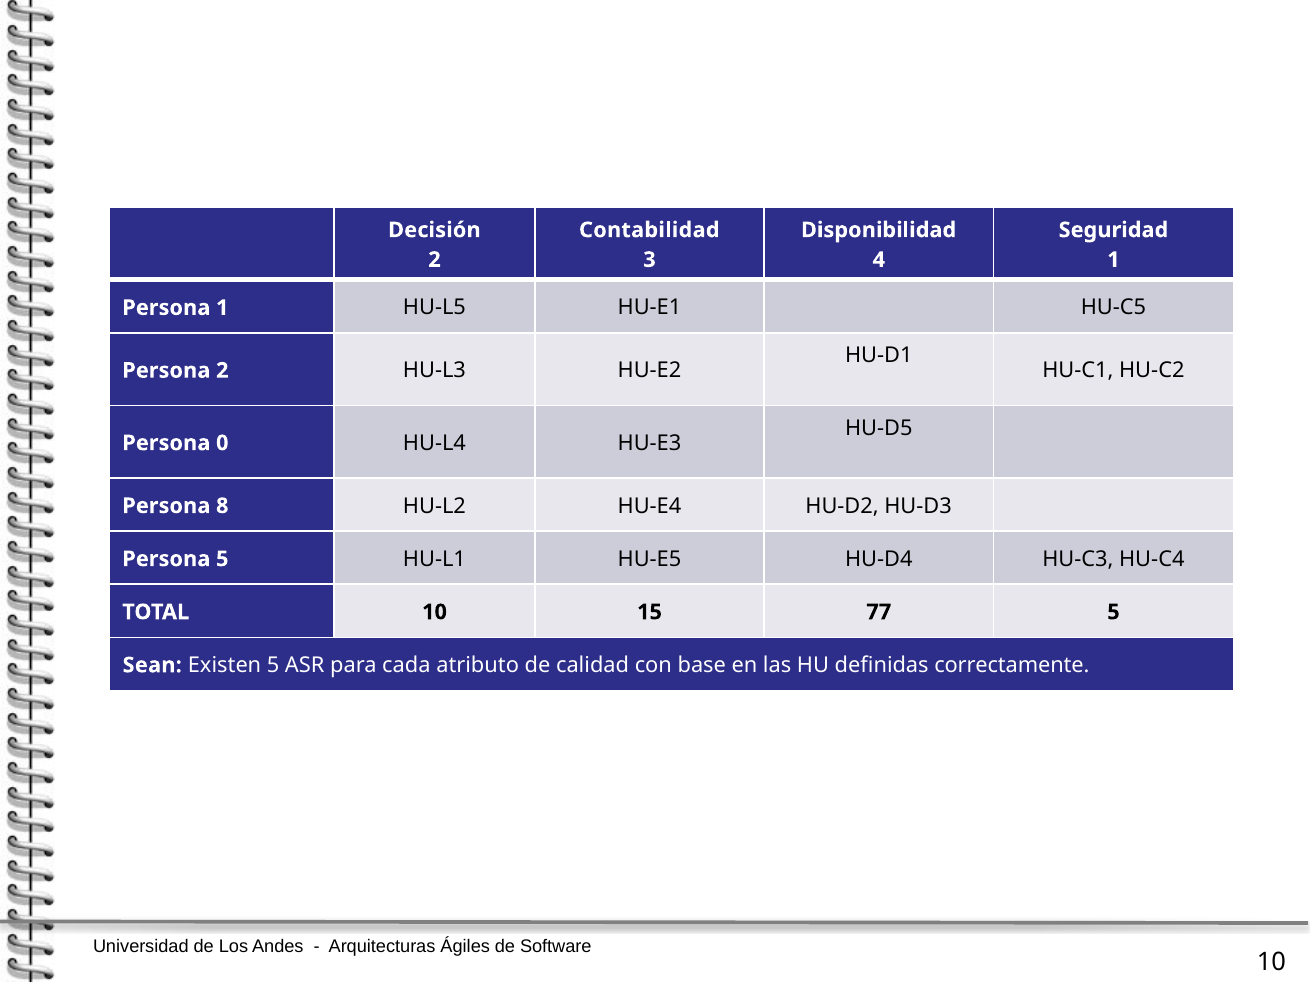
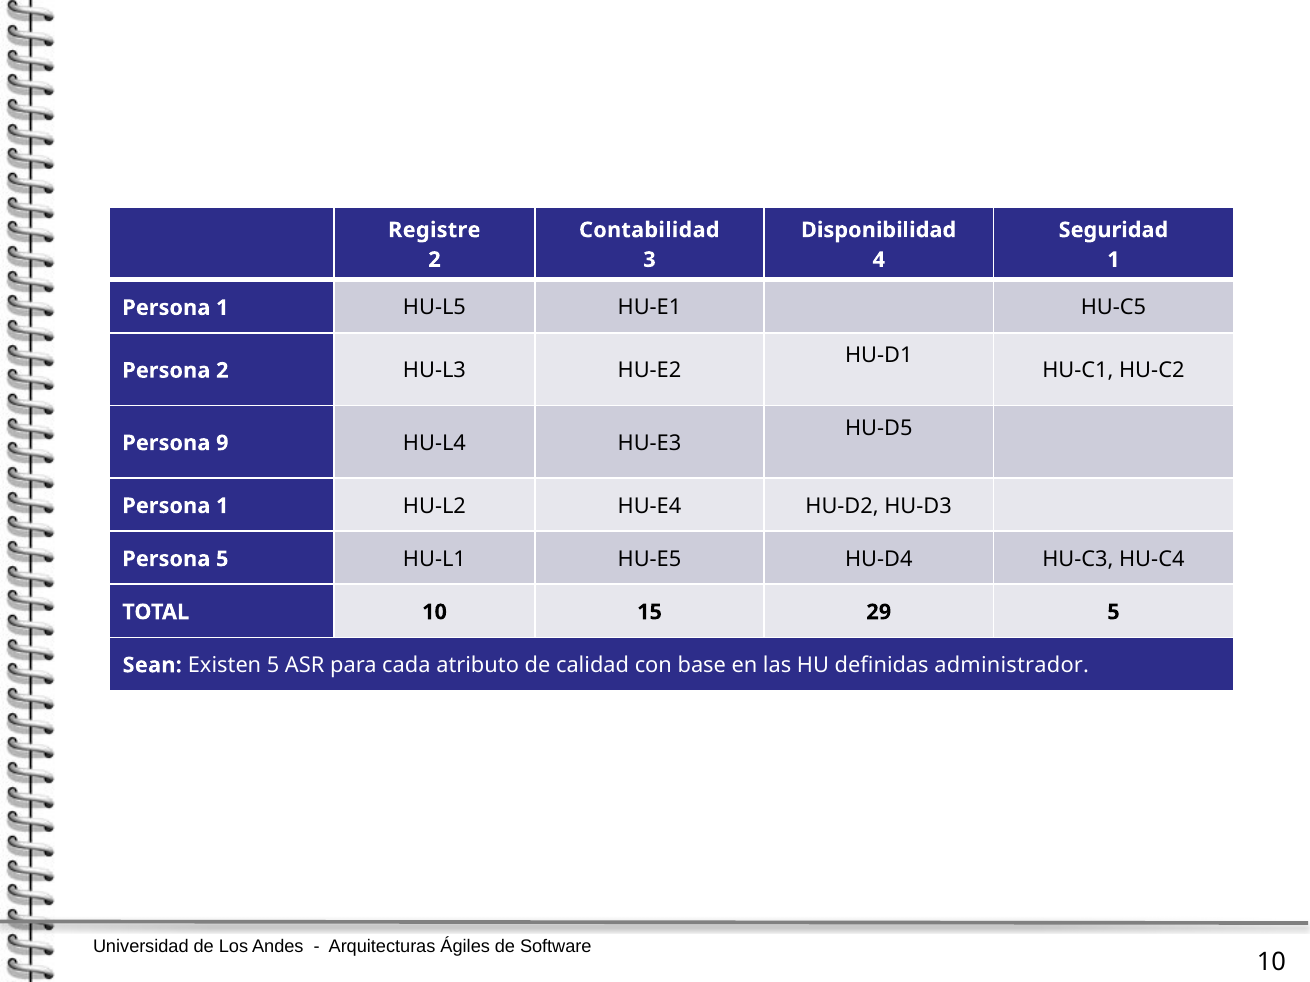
Decisión: Decisión -> Registre
0: 0 -> 9
8 at (222, 506): 8 -> 1
77: 77 -> 29
correctamente: correctamente -> administrador
